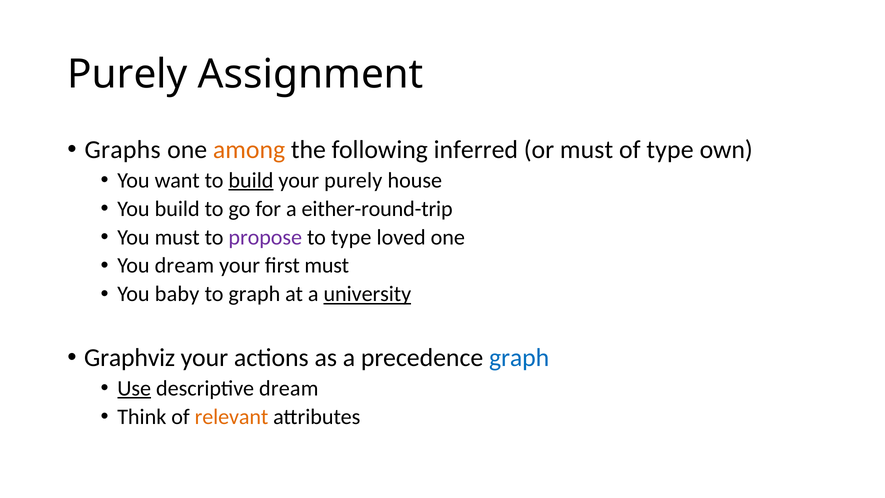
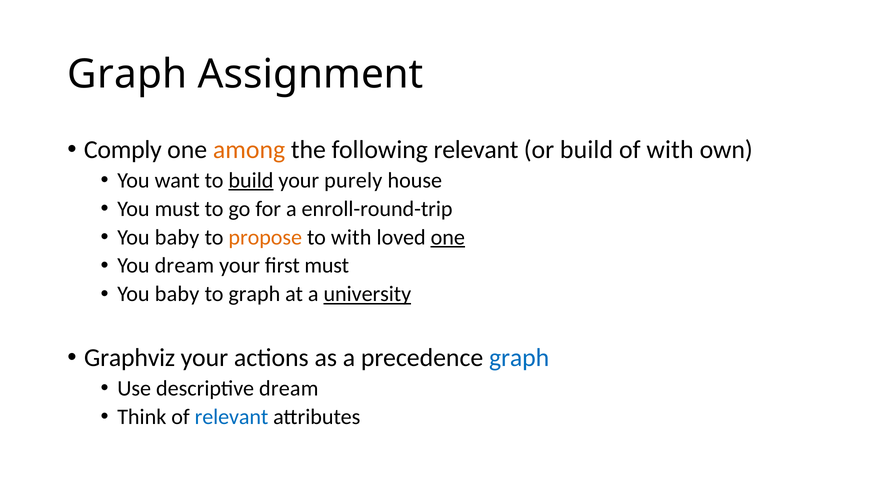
Purely at (128, 74): Purely -> Graph
Graphs: Graphs -> Comply
following inferred: inferred -> relevant
or must: must -> build
of type: type -> with
You build: build -> must
either-round-trip: either-round-trip -> enroll-round-trip
must at (177, 237): must -> baby
propose colour: purple -> orange
to type: type -> with
one at (448, 237) underline: none -> present
Use underline: present -> none
relevant at (232, 417) colour: orange -> blue
